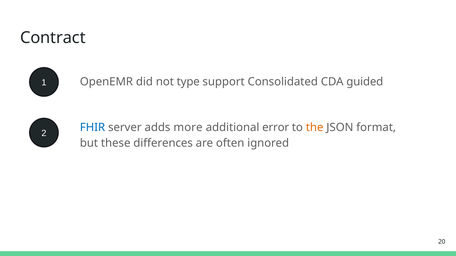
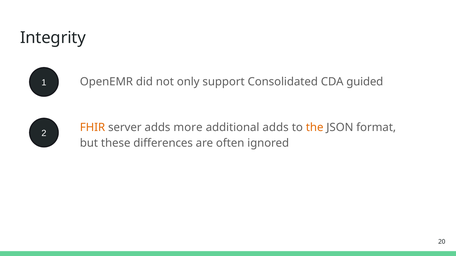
Contract: Contract -> Integrity
type: type -> only
FHIR colour: blue -> orange
additional error: error -> adds
